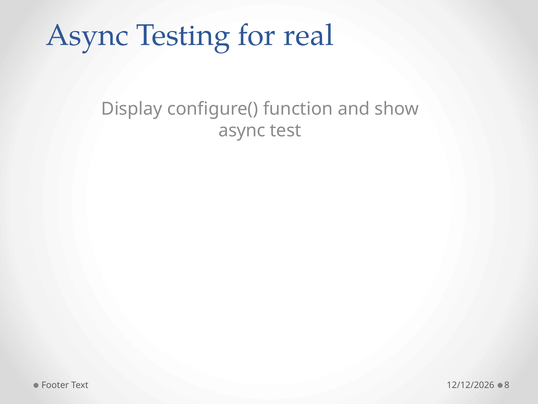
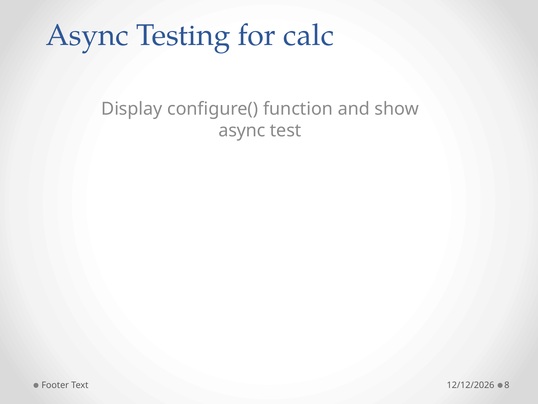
real: real -> calc
